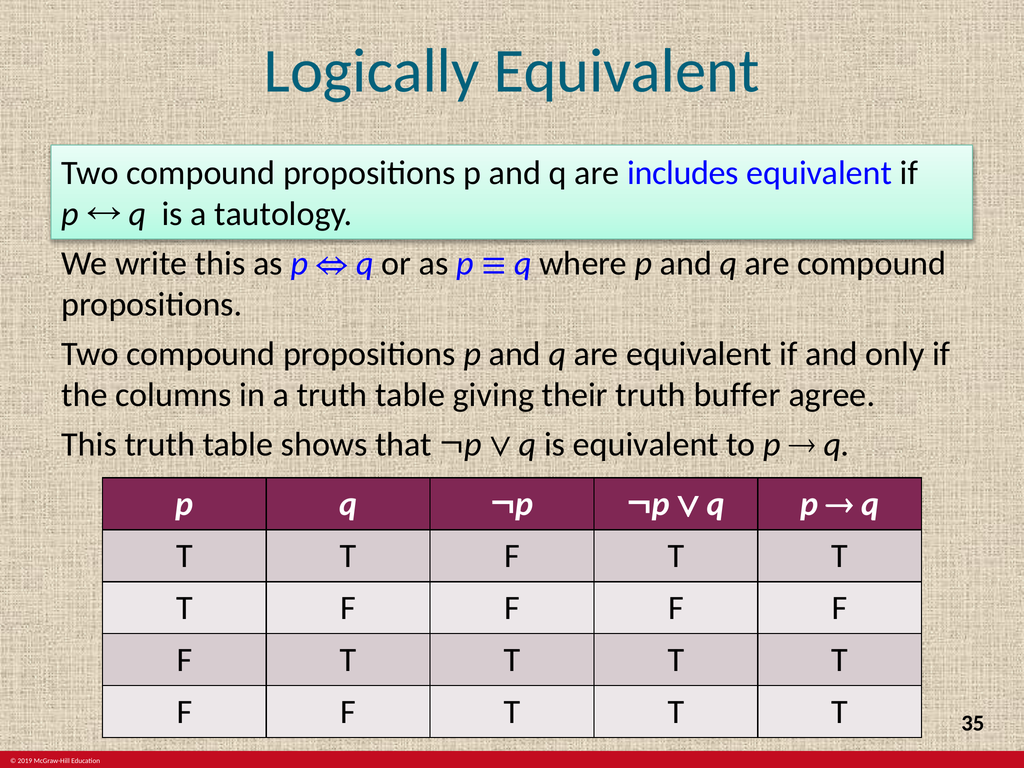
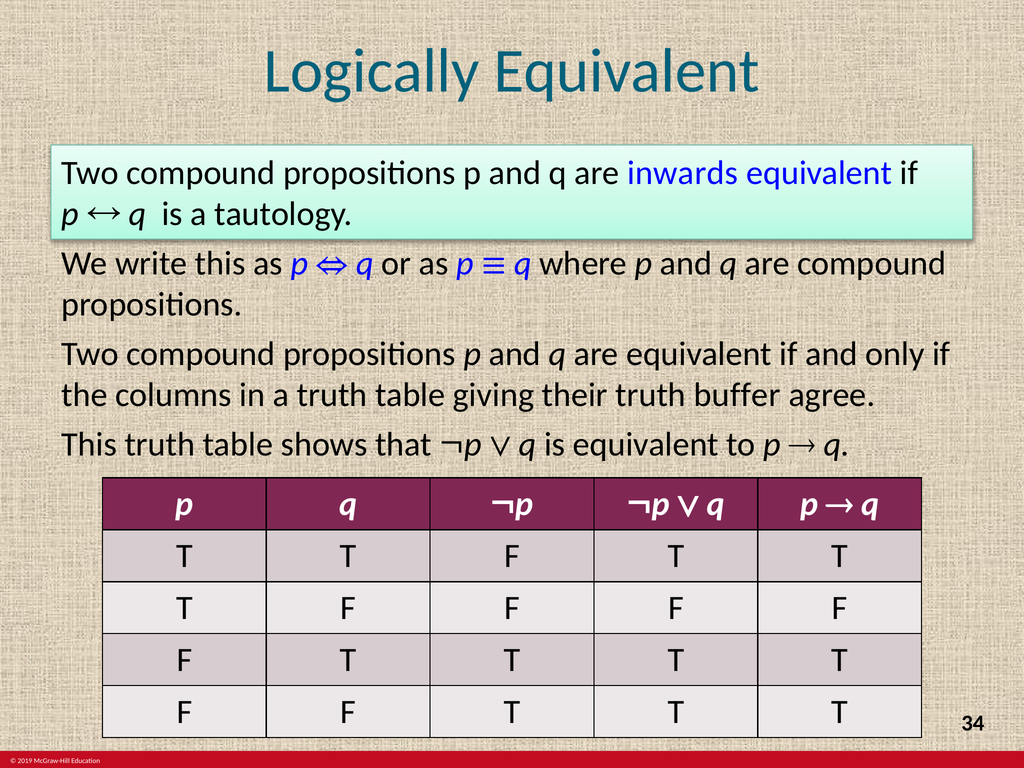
includes: includes -> inwards
35: 35 -> 34
